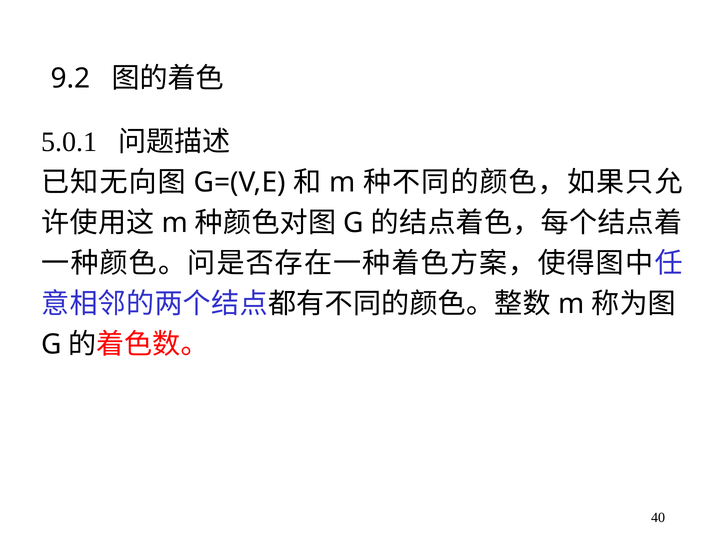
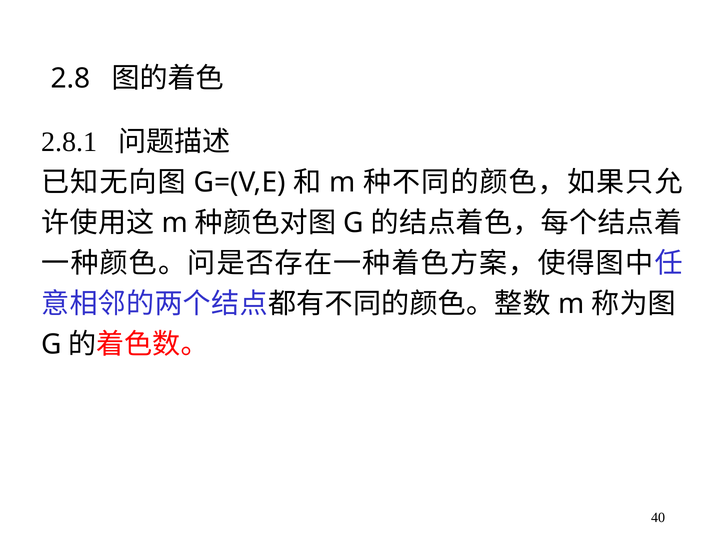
9.2: 9.2 -> 2.8
5.0.1: 5.0.1 -> 2.8.1
